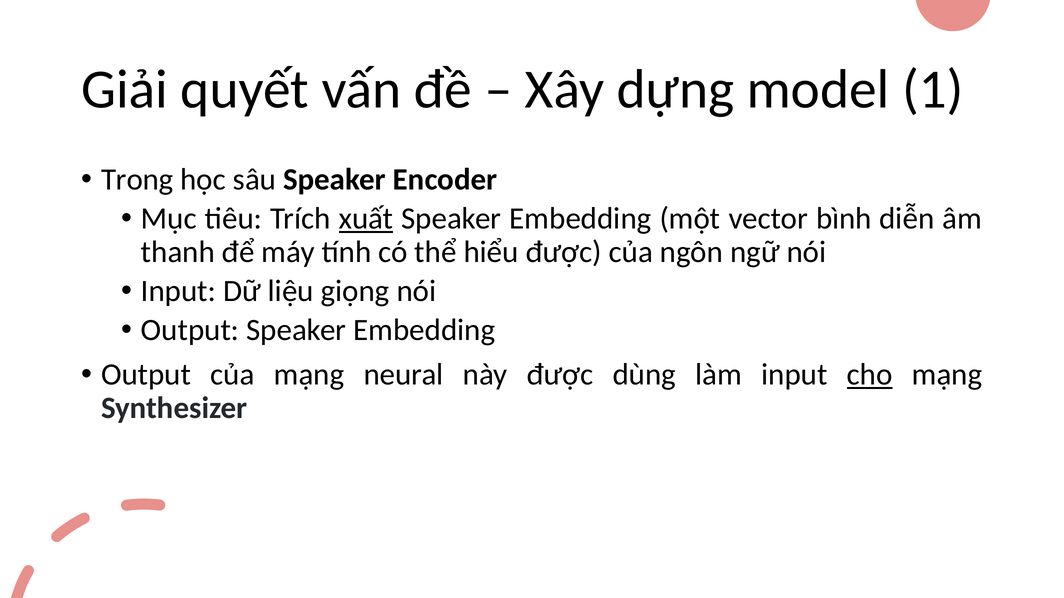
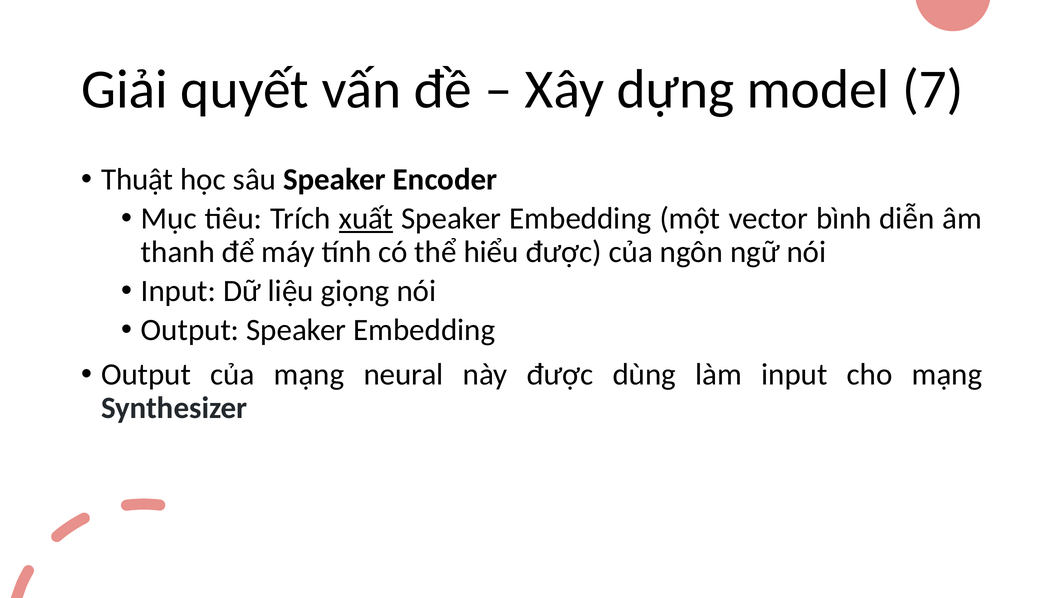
1: 1 -> 7
Trong: Trong -> Thuật
cho underline: present -> none
